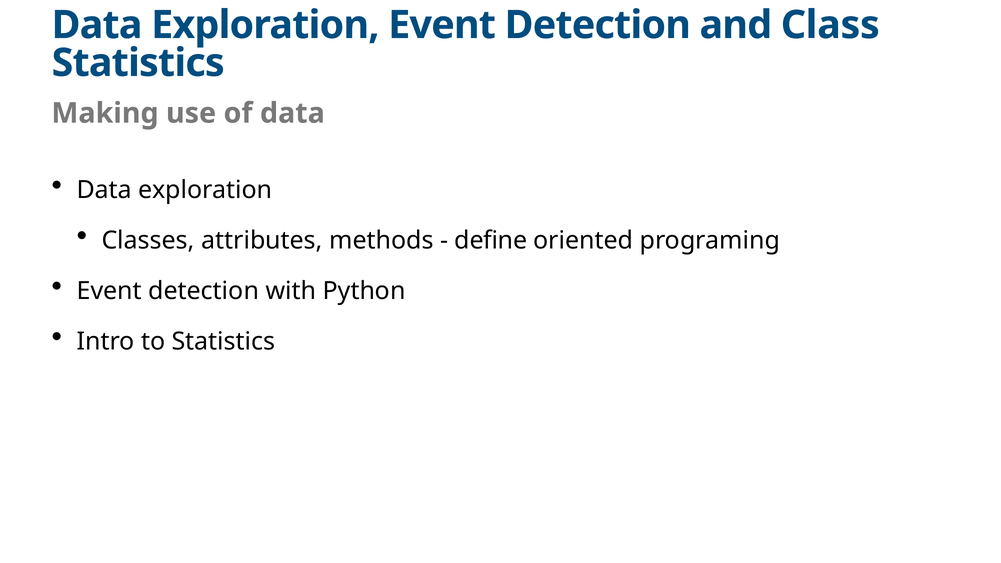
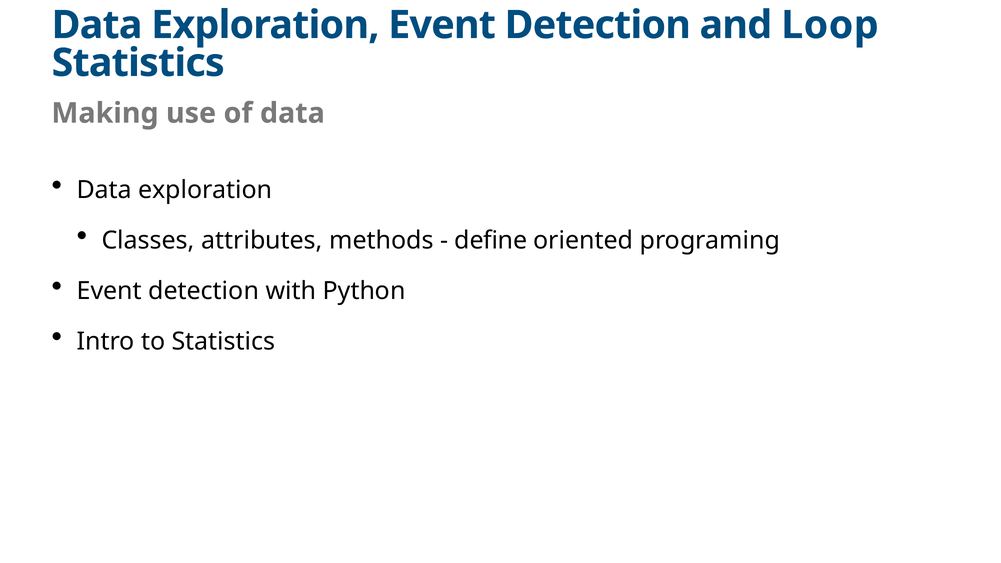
Class: Class -> Loop
